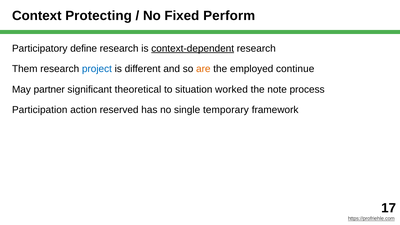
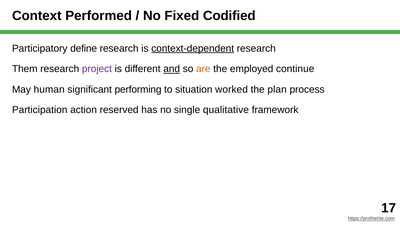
Protecting: Protecting -> Performed
Perform: Perform -> Codified
project colour: blue -> purple
and underline: none -> present
partner: partner -> human
theoretical: theoretical -> performing
note: note -> plan
temporary: temporary -> qualitative
